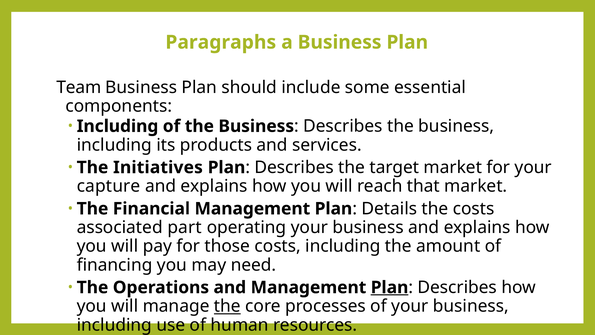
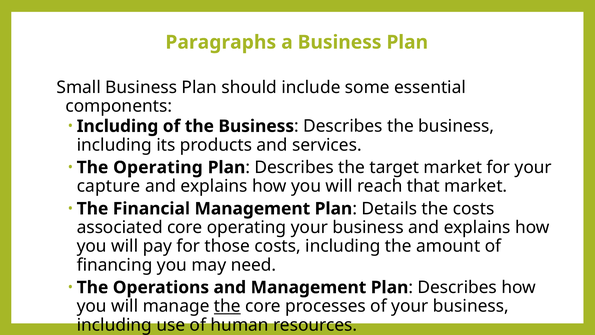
Team: Team -> Small
The Initiatives: Initiatives -> Operating
associated part: part -> core
Plan at (390, 287) underline: present -> none
